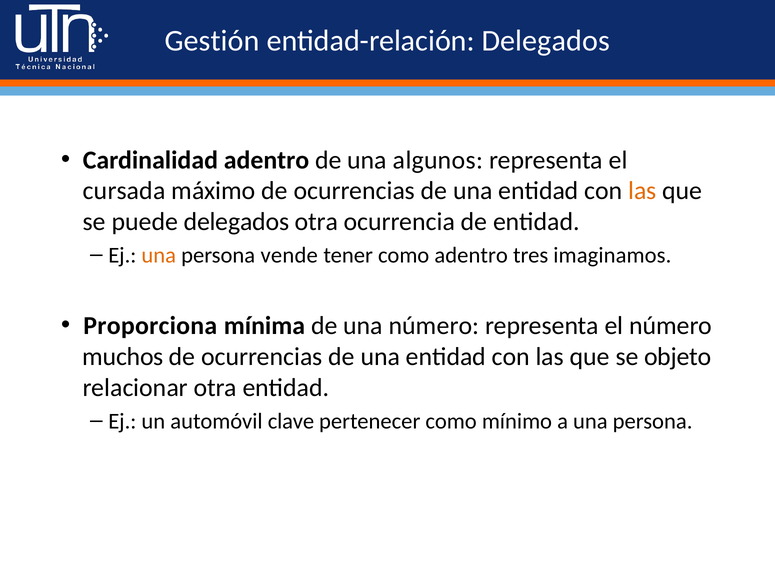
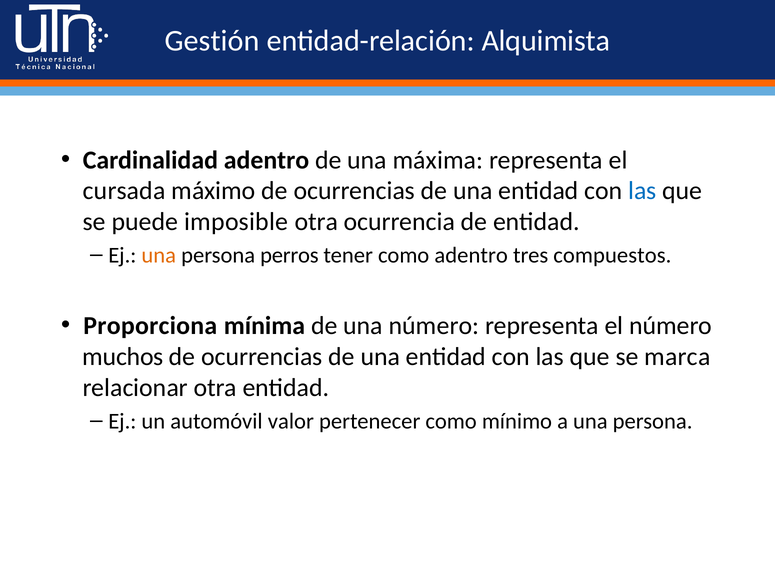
entidad-relación Delegados: Delegados -> Alquimista
algunos: algunos -> máxima
las at (642, 191) colour: orange -> blue
puede delegados: delegados -> imposible
vende: vende -> perros
imaginamos: imaginamos -> compuestos
objeto: objeto -> marca
clave: clave -> valor
